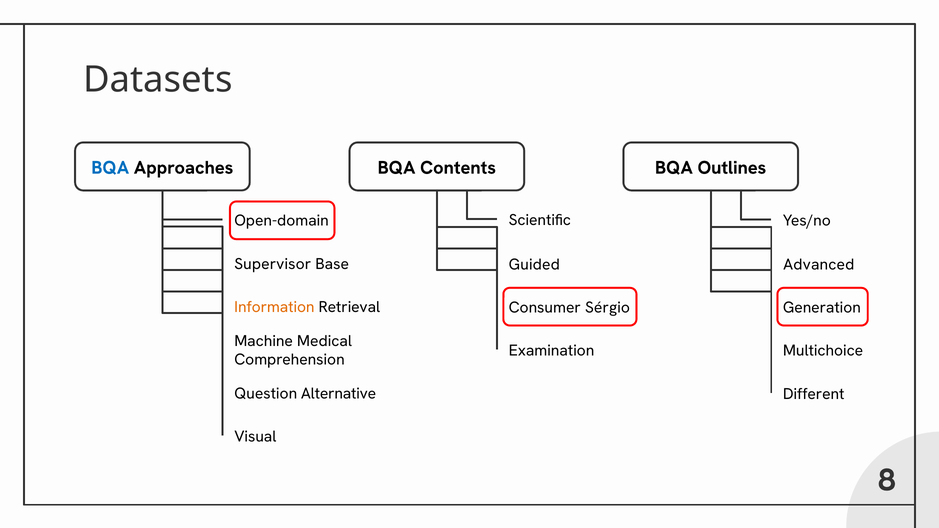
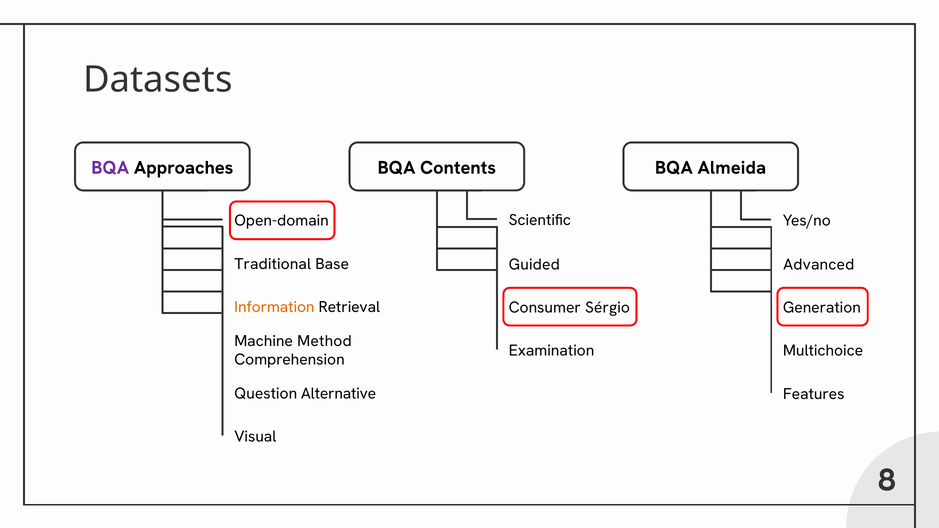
BQA at (110, 168) colour: blue -> purple
Outlines: Outlines -> Almeida
Supervisor: Supervisor -> Traditional
Medical: Medical -> Method
Different: Different -> Features
